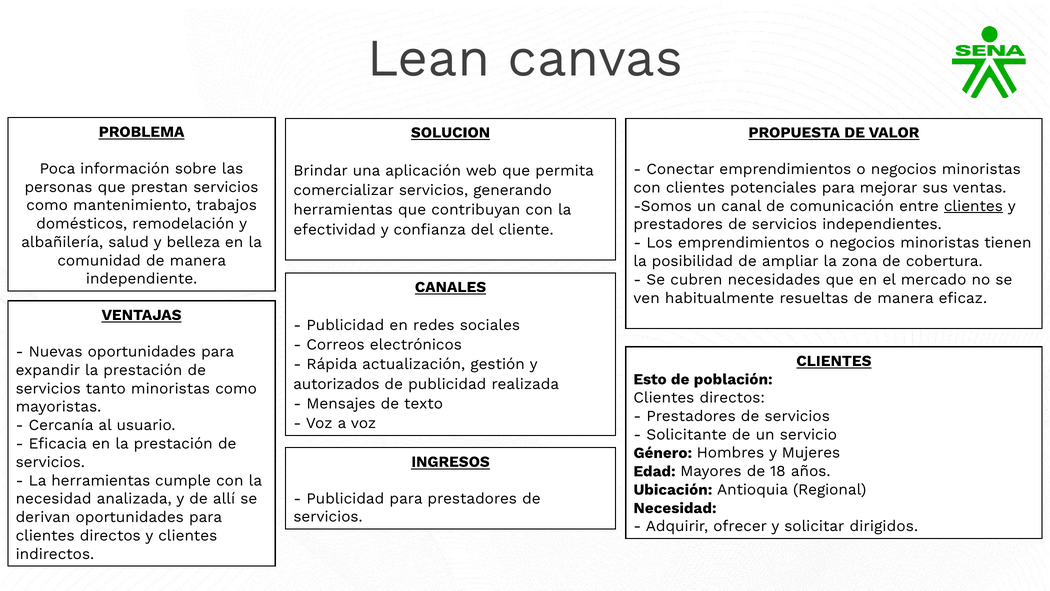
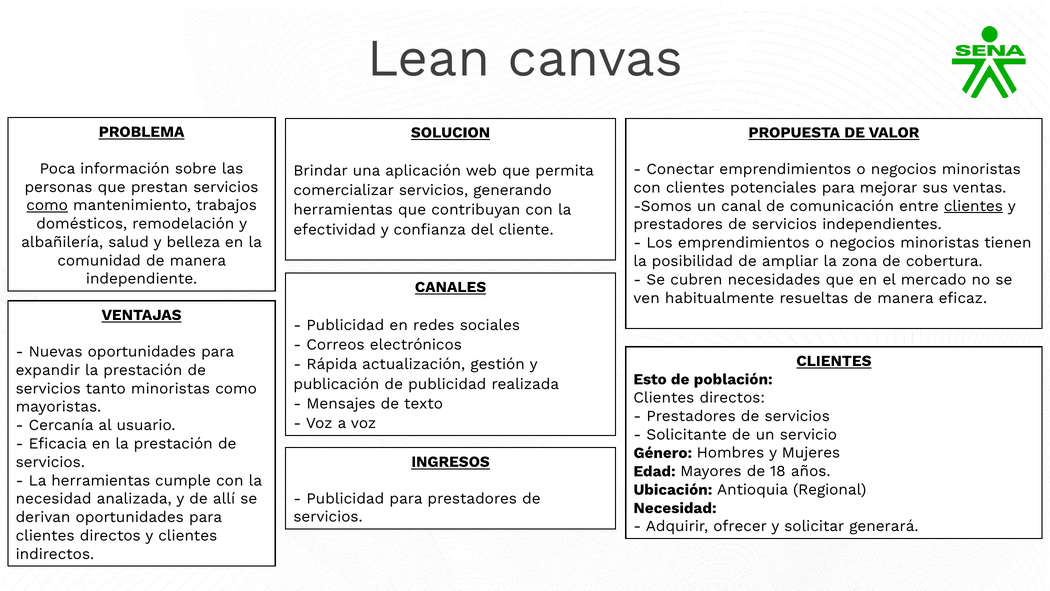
como at (47, 205) underline: none -> present
autorizados: autorizados -> publicación
dirigidos: dirigidos -> generará
